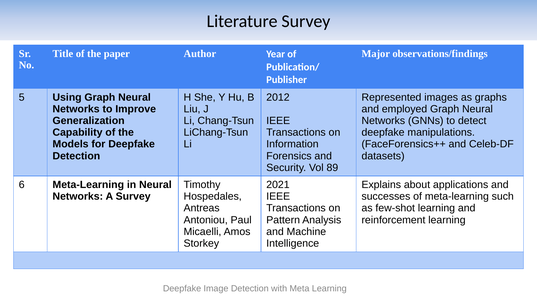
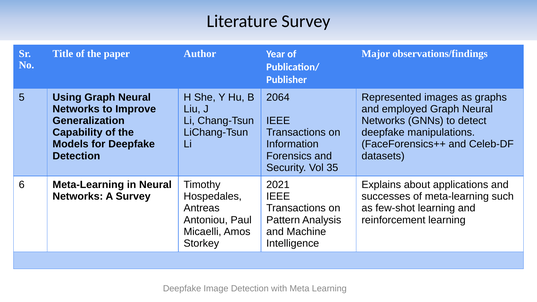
2012: 2012 -> 2064
89: 89 -> 35
